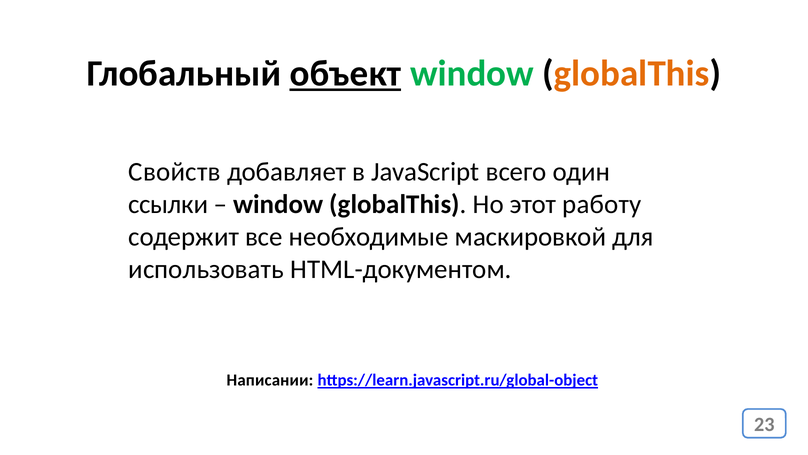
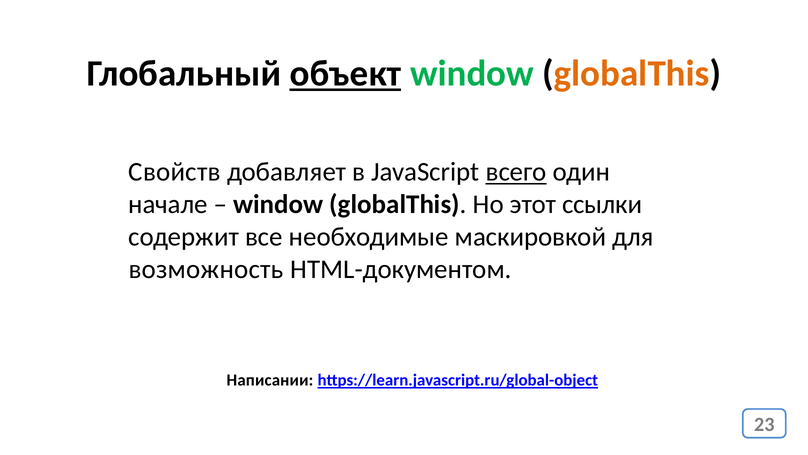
всего underline: none -> present
ссылки: ссылки -> начале
работу: работу -> ссылки
использовать: использовать -> возможность
